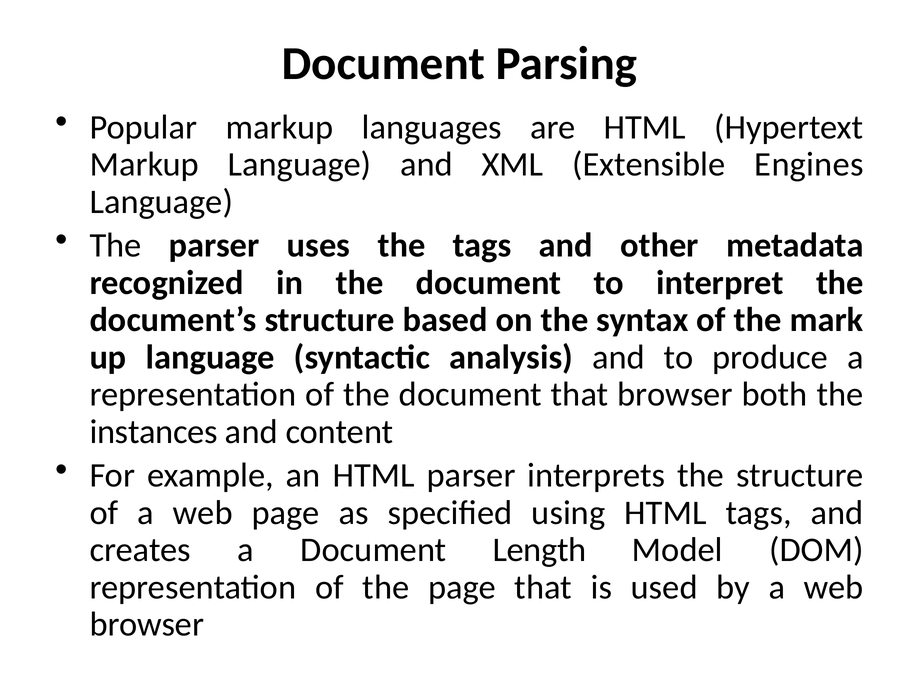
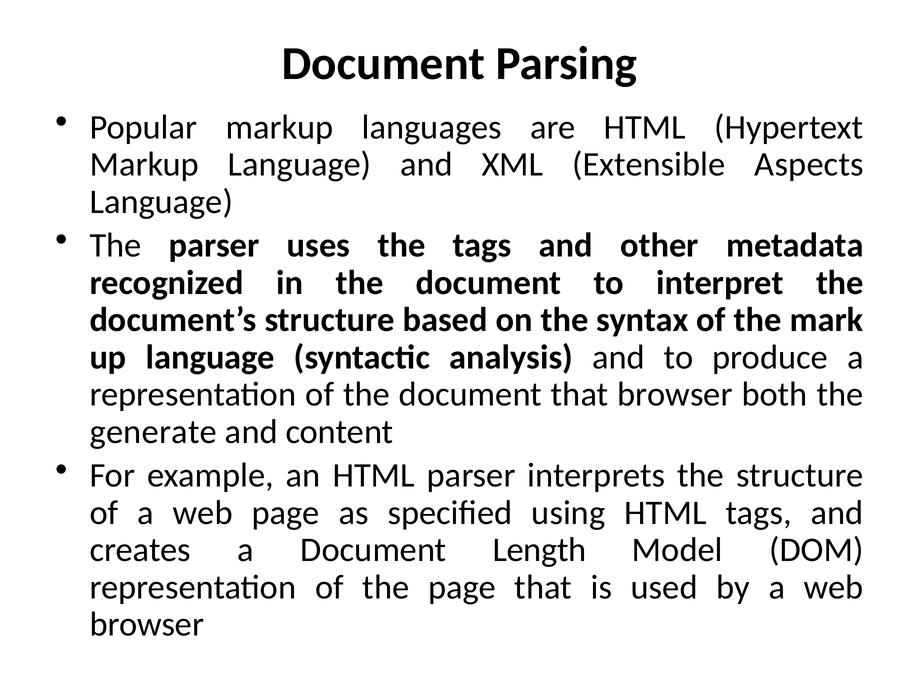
Engines: Engines -> Aspects
instances: instances -> generate
